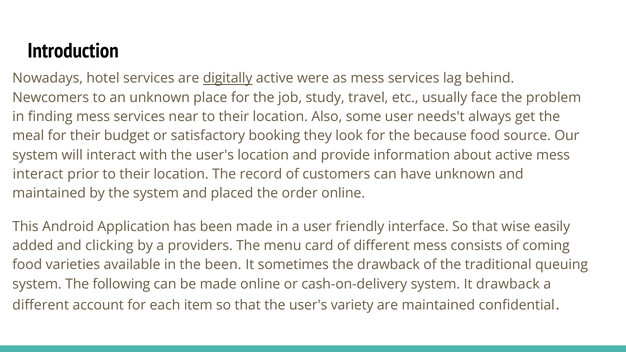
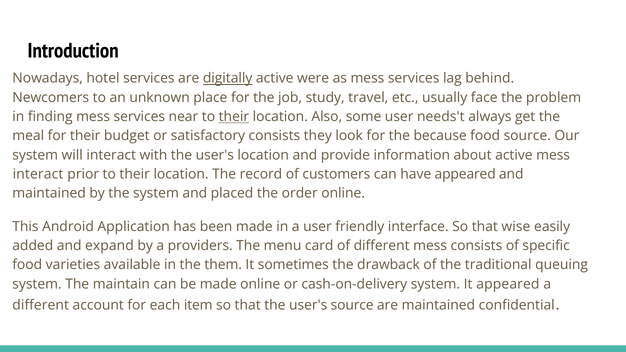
their at (234, 117) underline: none -> present
satisfactory booking: booking -> consists
have unknown: unknown -> appeared
clicking: clicking -> expand
coming: coming -> specific
the been: been -> them
following: following -> maintain
It drawback: drawback -> appeared
user's variety: variety -> source
